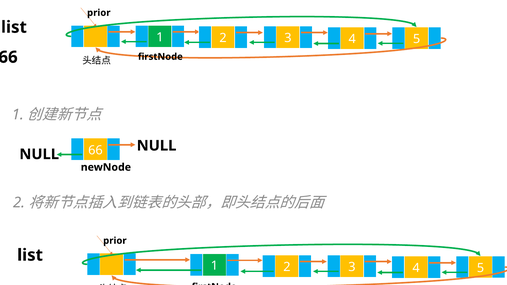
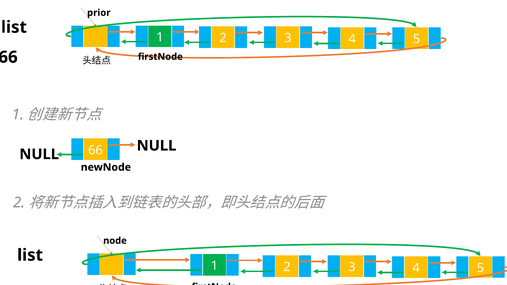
prior at (115, 241): prior -> node
